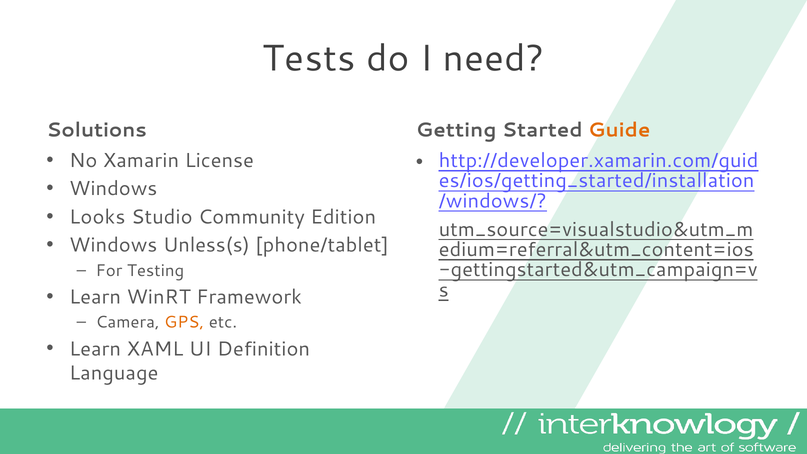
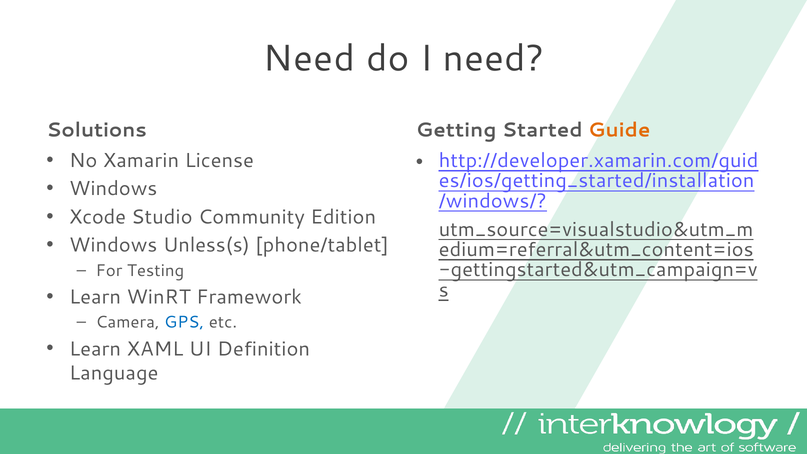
Tests at (309, 59): Tests -> Need
Looks: Looks -> Xcode
GPS colour: orange -> blue
